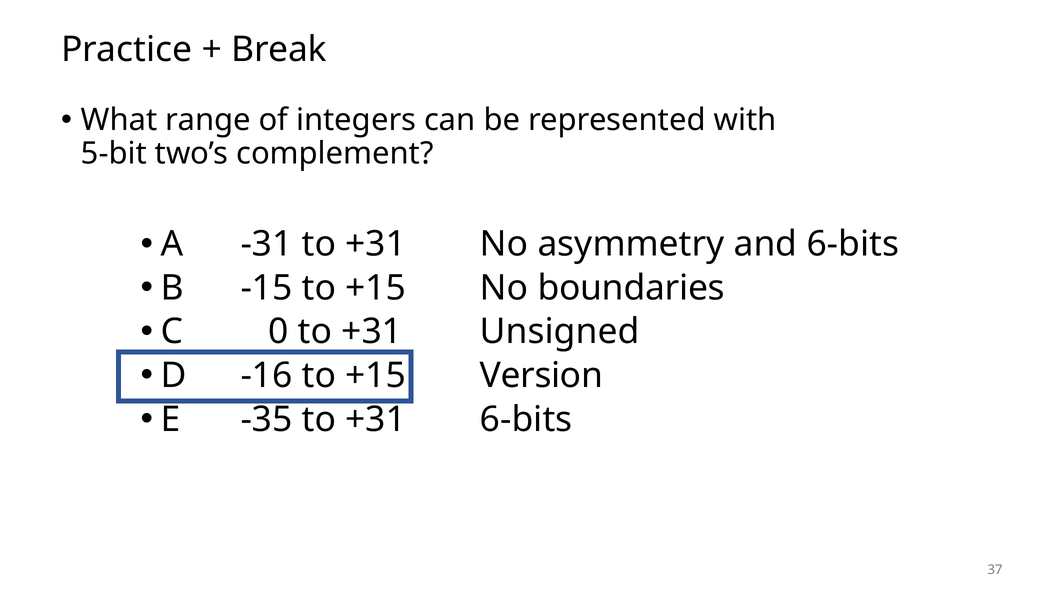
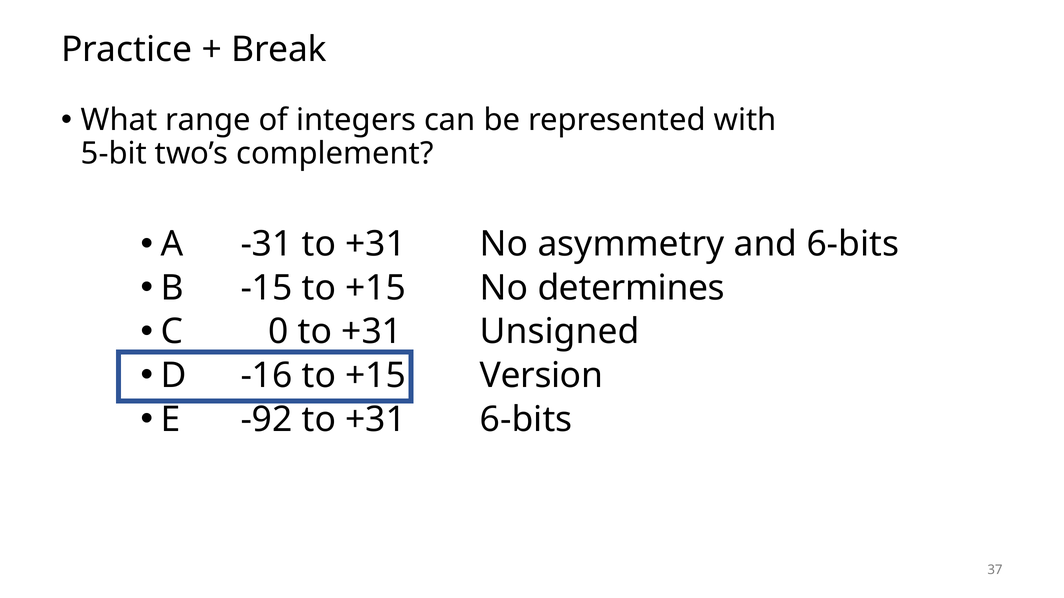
boundaries: boundaries -> determines
-35: -35 -> -92
